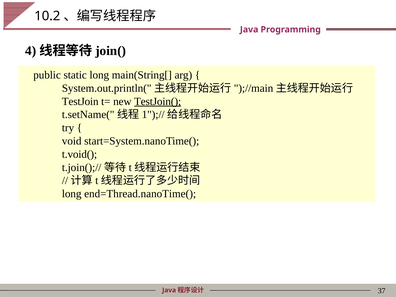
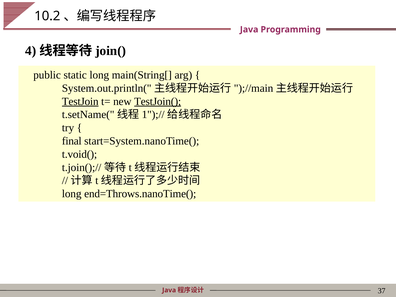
TestJoin underline: none -> present
void: void -> final
end=Thread.nanoTime(: end=Thread.nanoTime( -> end=Throws.nanoTime(
